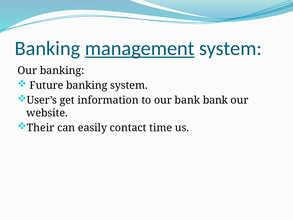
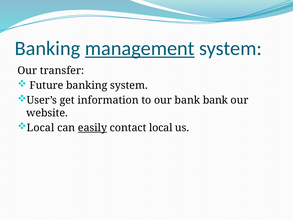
Our banking: banking -> transfer
Their at (41, 128): Their -> Local
easily underline: none -> present
contact time: time -> local
